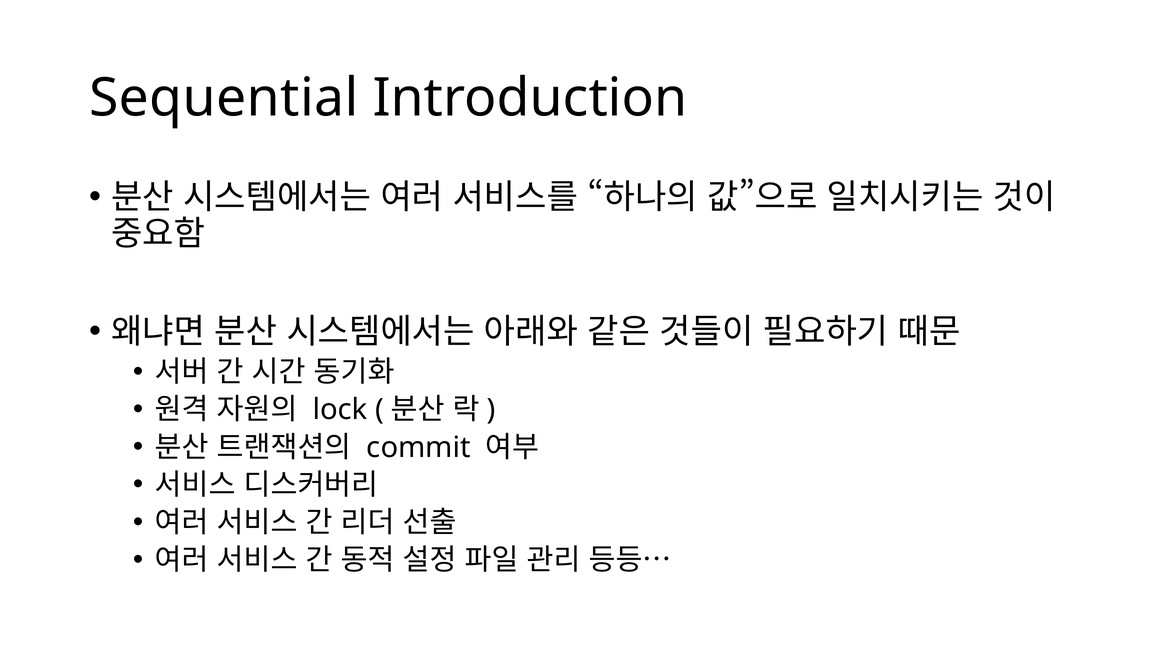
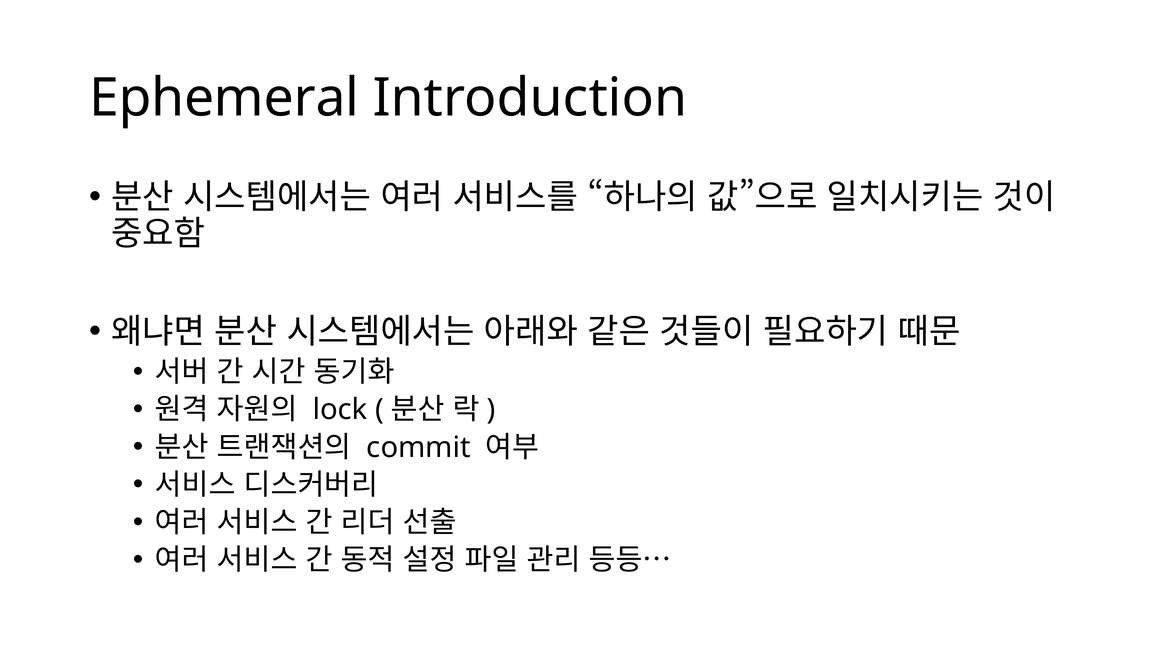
Sequential: Sequential -> Ephemeral
